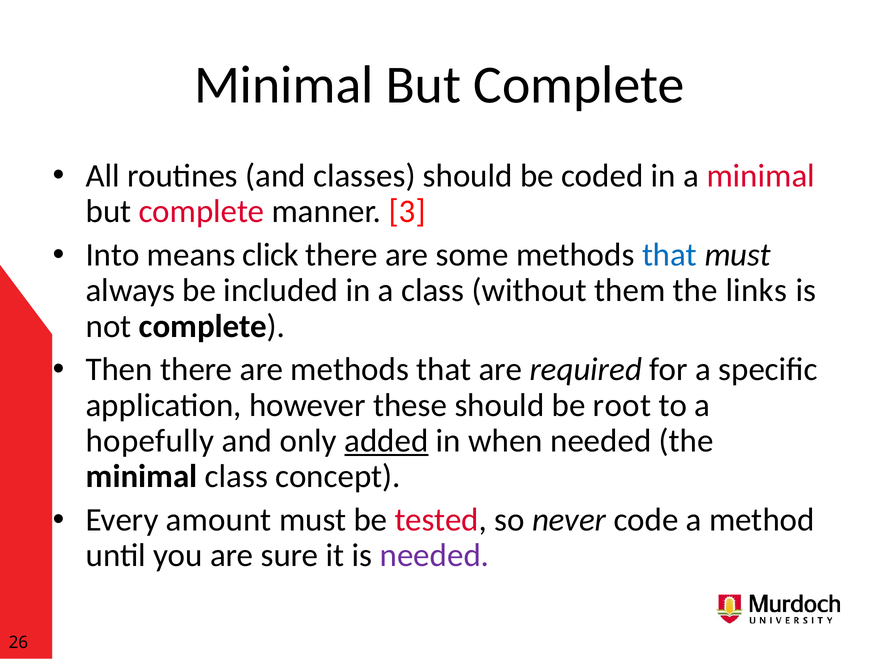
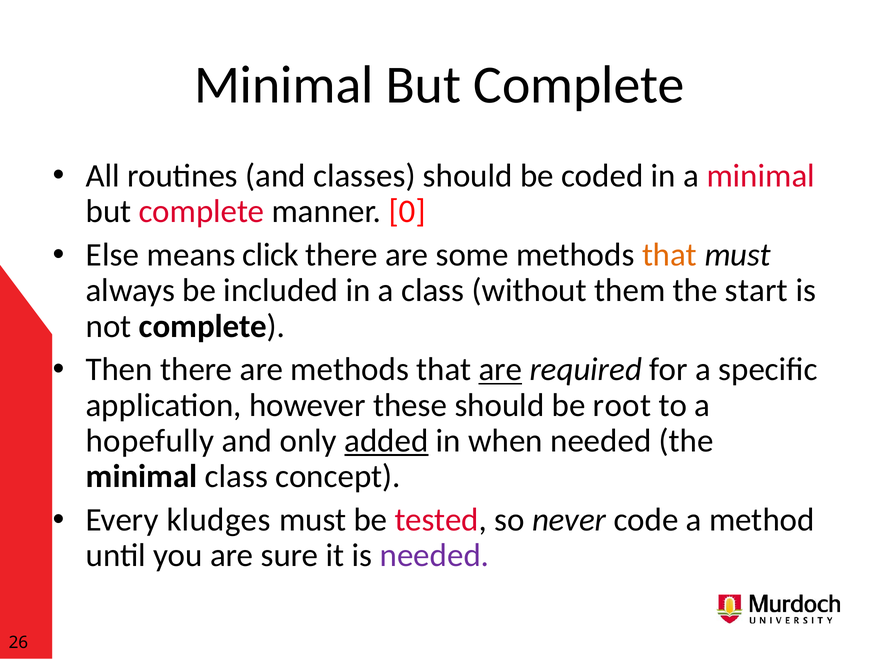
3: 3 -> 0
Into: Into -> Else
that at (669, 255) colour: blue -> orange
links: links -> start
are at (500, 370) underline: none -> present
amount: amount -> kludges
